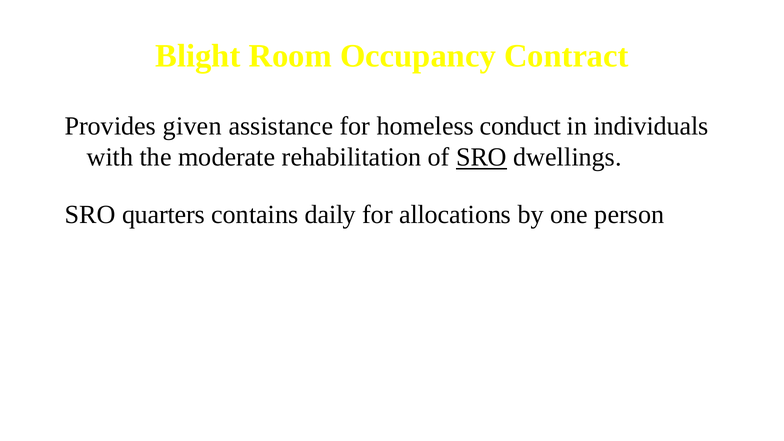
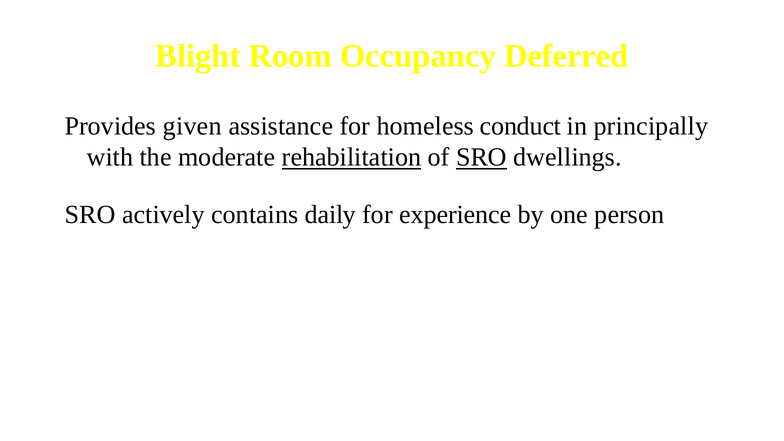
Contract: Contract -> Deferred
individuals: individuals -> principally
rehabilitation underline: none -> present
quarters: quarters -> actively
allocations: allocations -> experience
